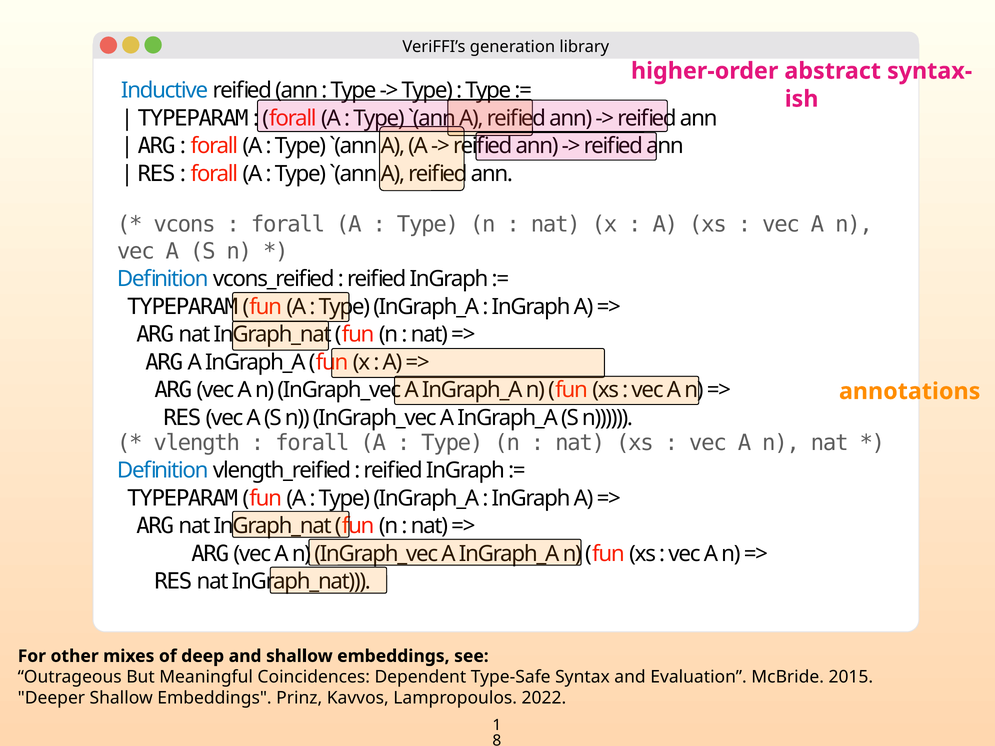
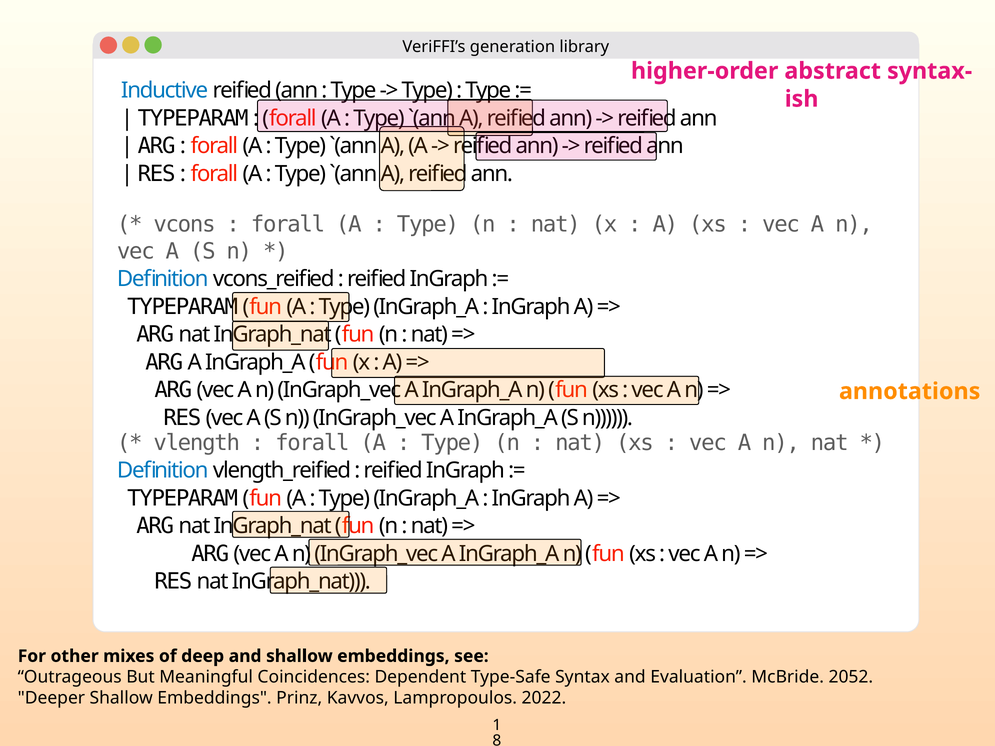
2015: 2015 -> 2052
